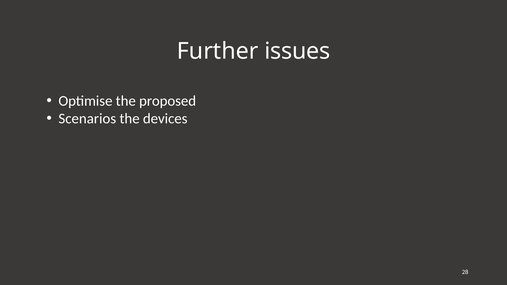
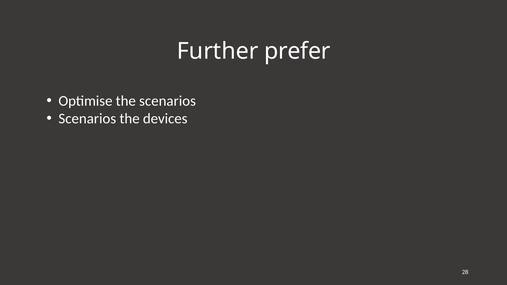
issues: issues -> prefer
the proposed: proposed -> scenarios
